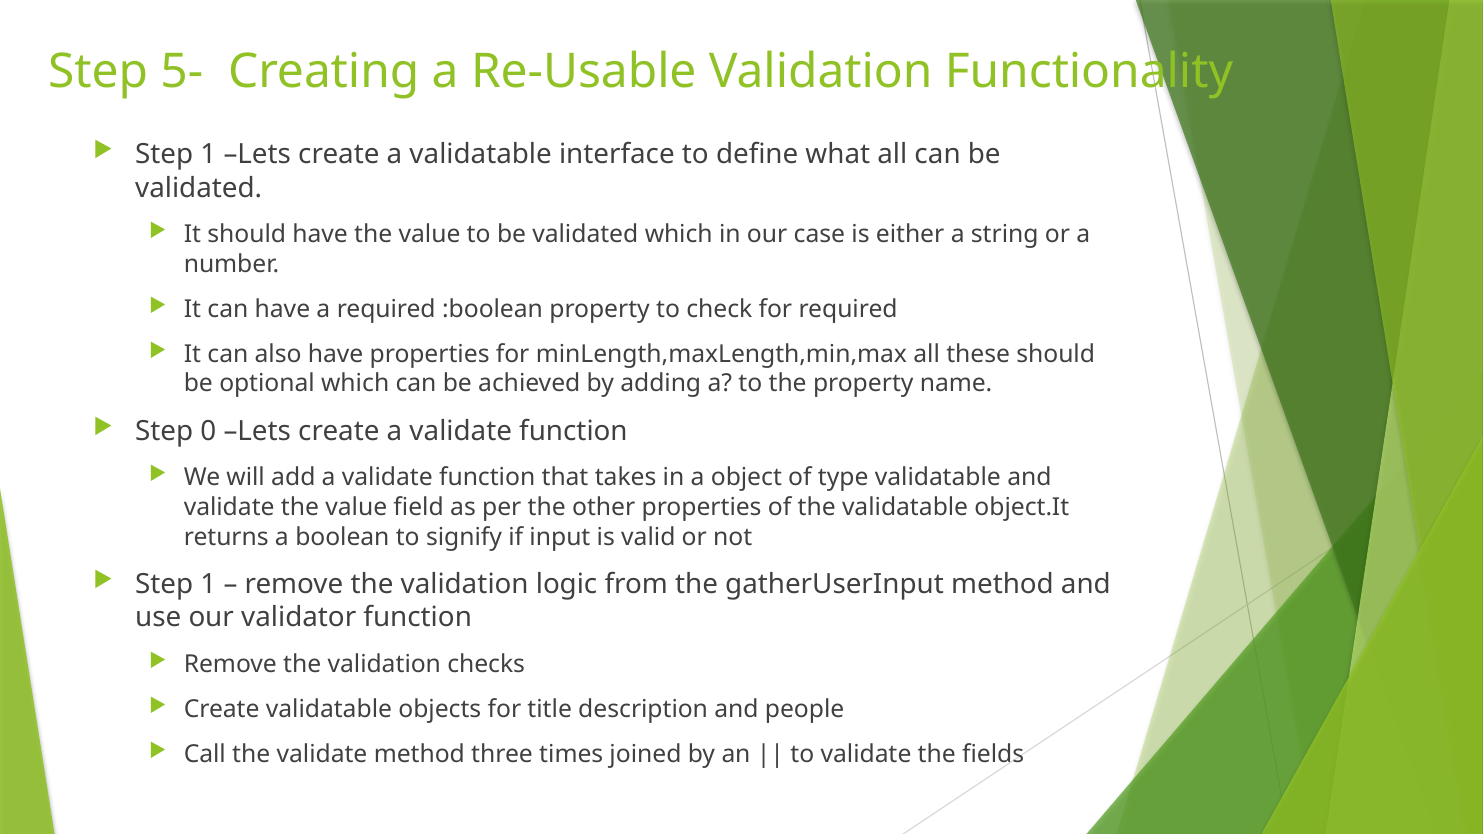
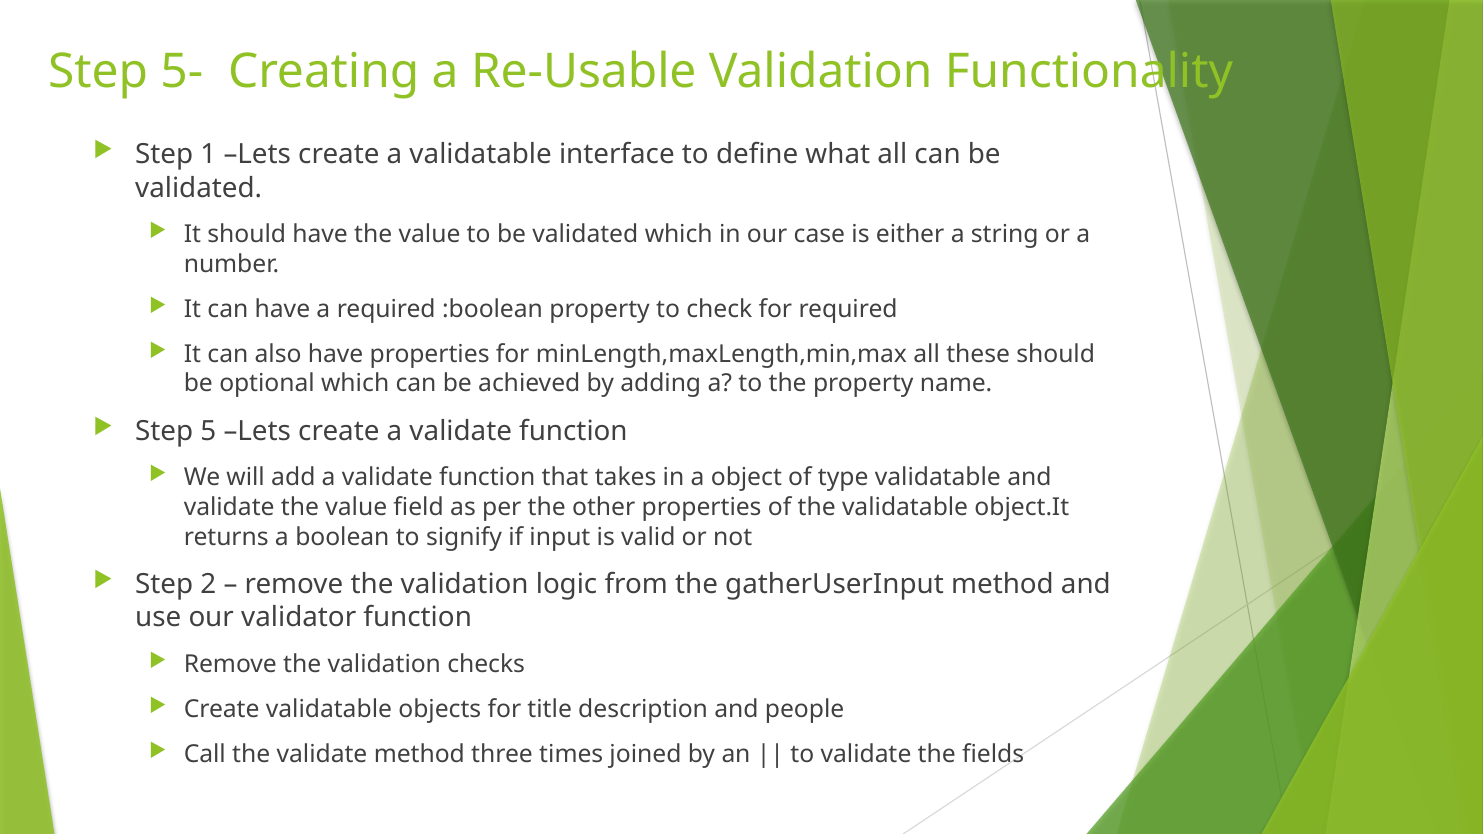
0: 0 -> 5
1 at (208, 584): 1 -> 2
